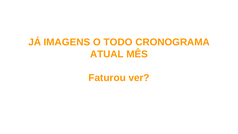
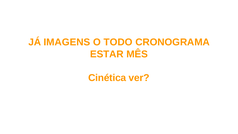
ATUAL: ATUAL -> ESTAR
Faturou: Faturou -> Cinética
